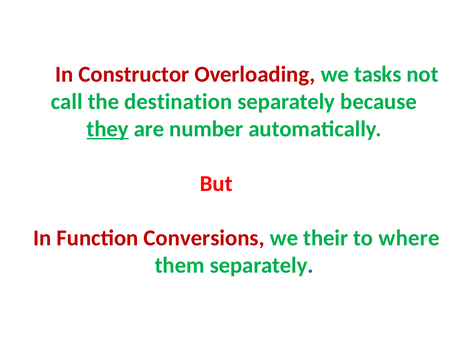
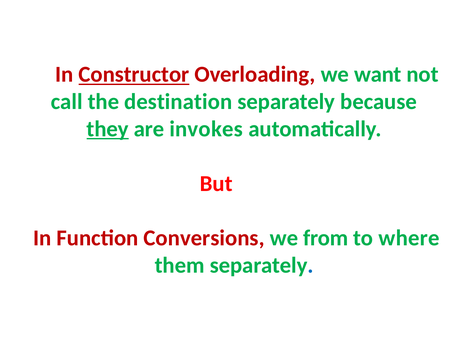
Constructor underline: none -> present
tasks: tasks -> want
number: number -> invokes
their: their -> from
